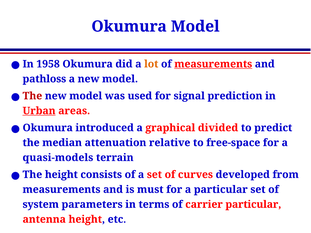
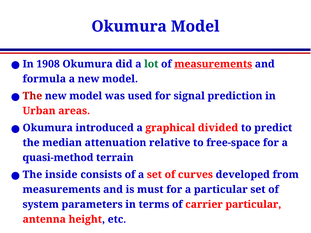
1958: 1958 -> 1908
lot colour: orange -> green
pathloss: pathloss -> formula
Urban underline: present -> none
quasi-models: quasi-models -> quasi-method
The height: height -> inside
